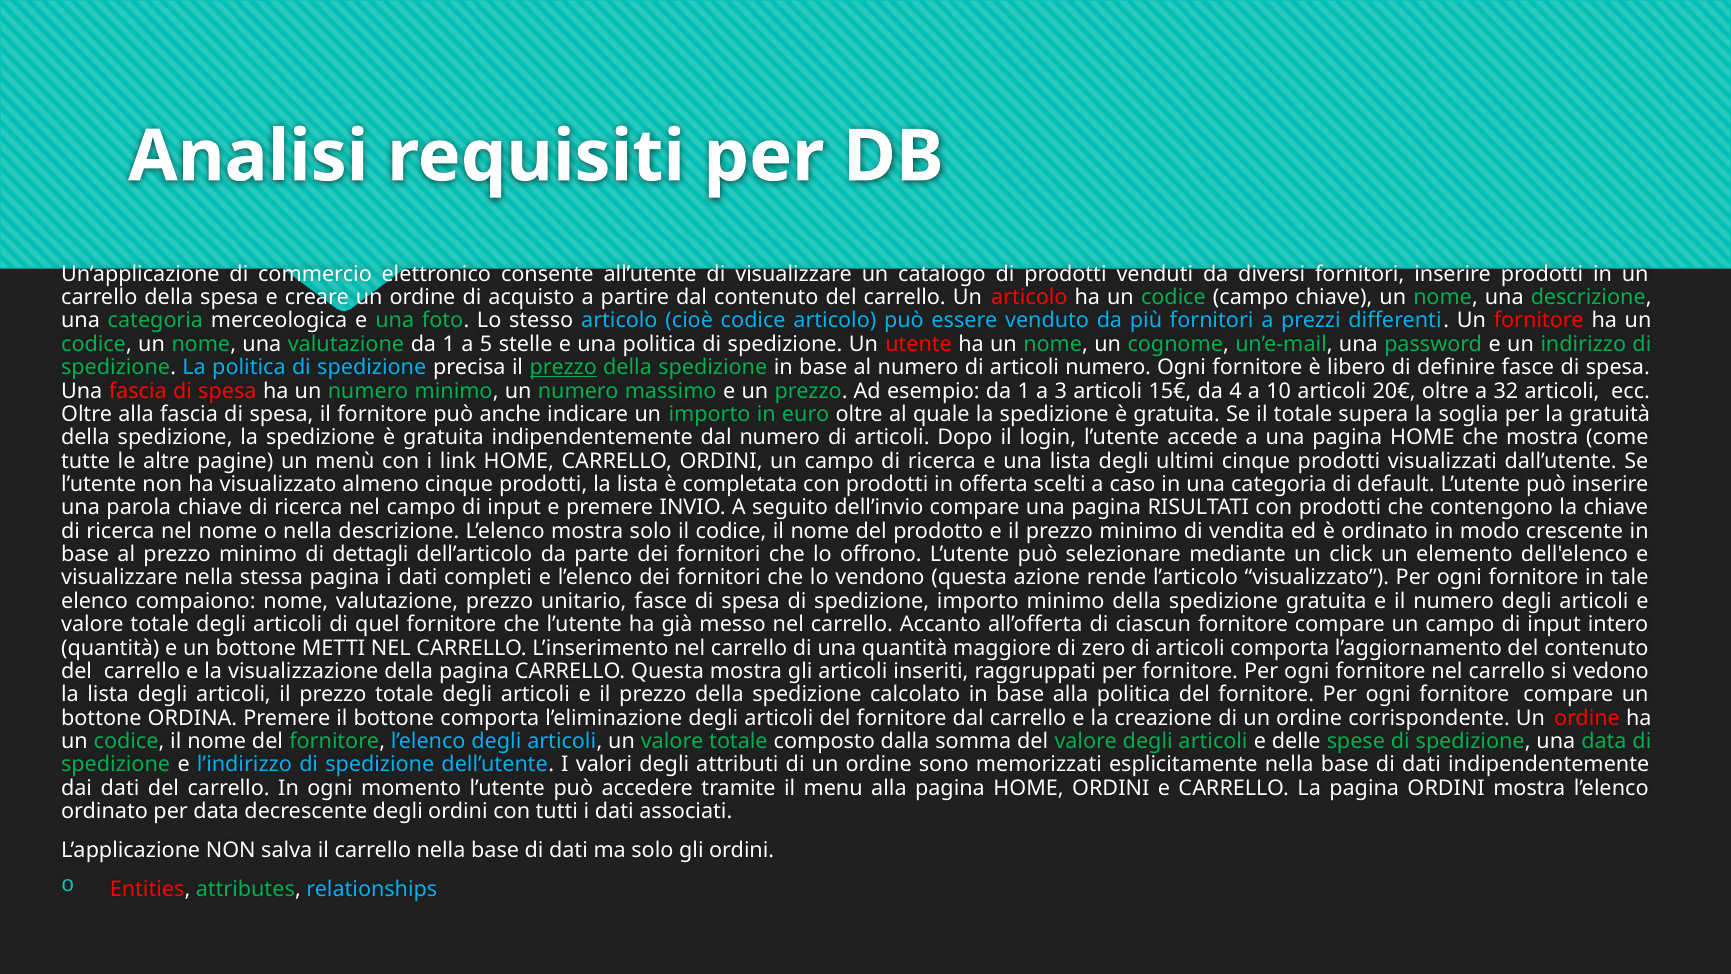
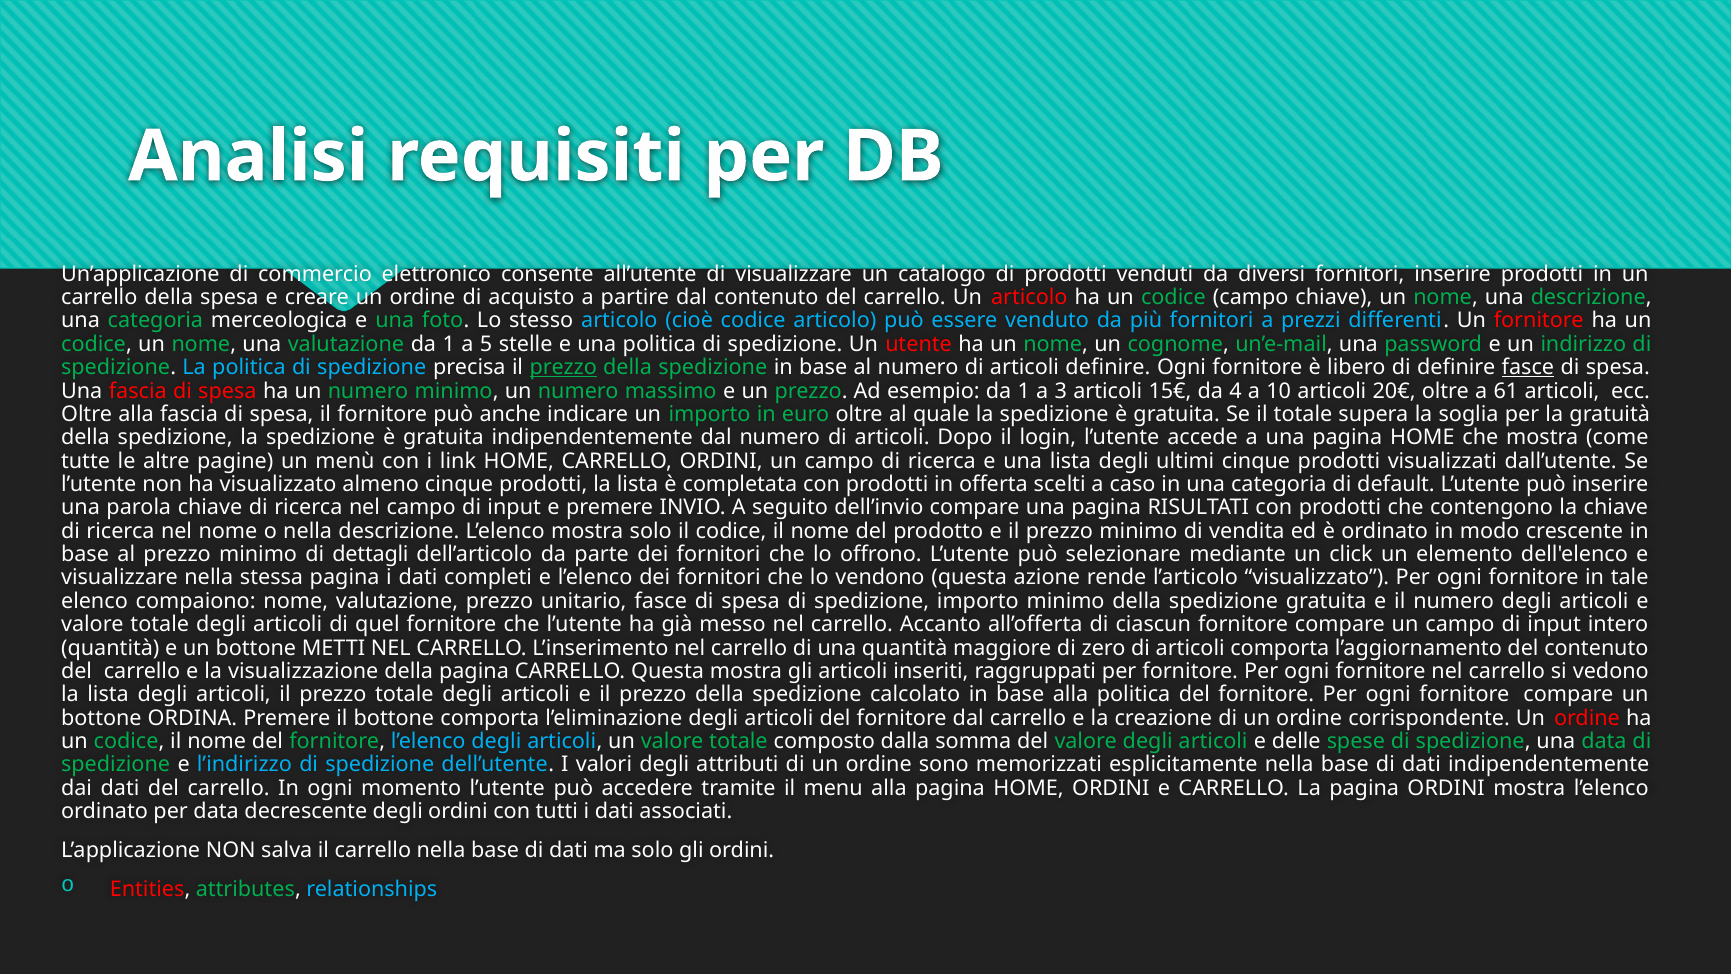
articoli numero: numero -> definire
fasce at (1528, 367) underline: none -> present
32: 32 -> 61
